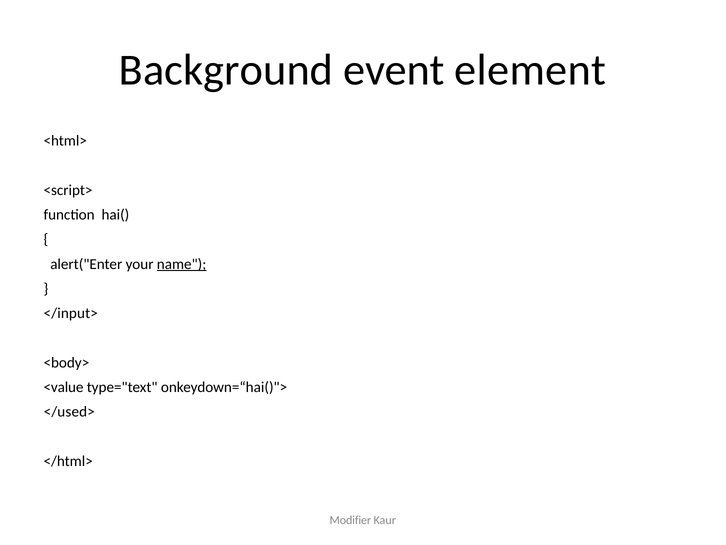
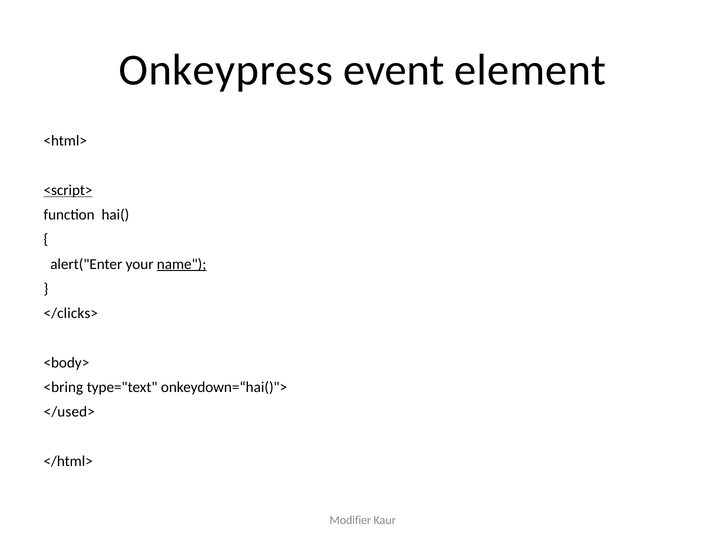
Background: Background -> Onkeypress
<script> underline: none -> present
</input>: </input> -> </clicks>
<value: <value -> <bring
